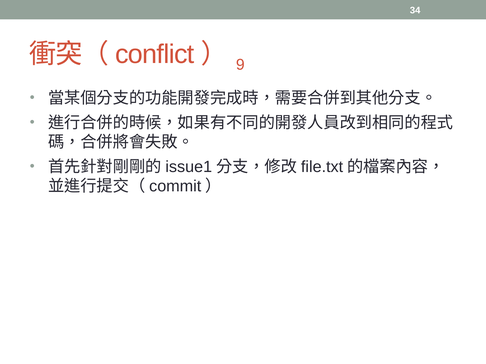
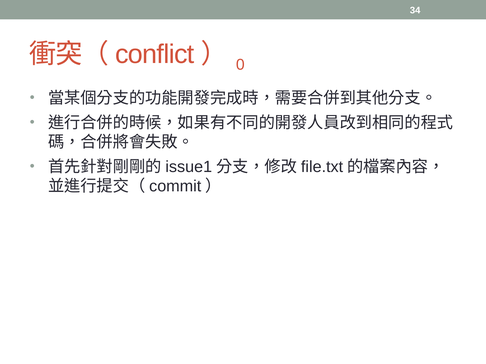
9: 9 -> 0
